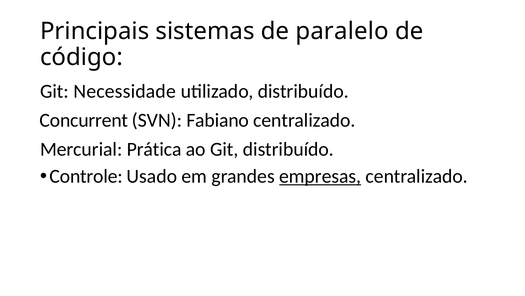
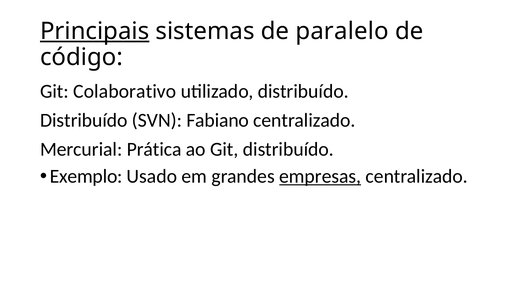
Principais underline: none -> present
Necessidade: Necessidade -> Colaborativo
Concurrent at (84, 120): Concurrent -> Distribuído
Controle: Controle -> Exemplo
